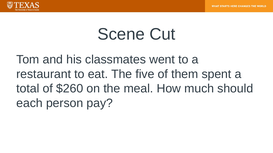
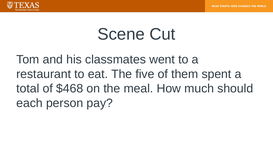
$260: $260 -> $468
